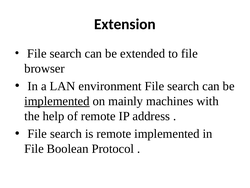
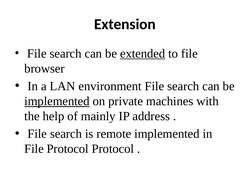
extended underline: none -> present
mainly: mainly -> private
of remote: remote -> mainly
File Boolean: Boolean -> Protocol
